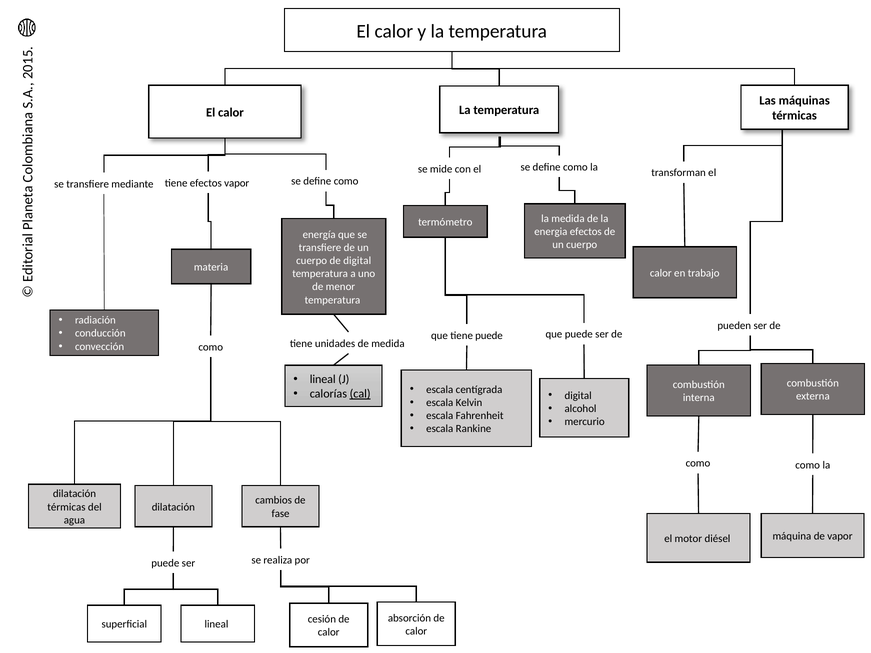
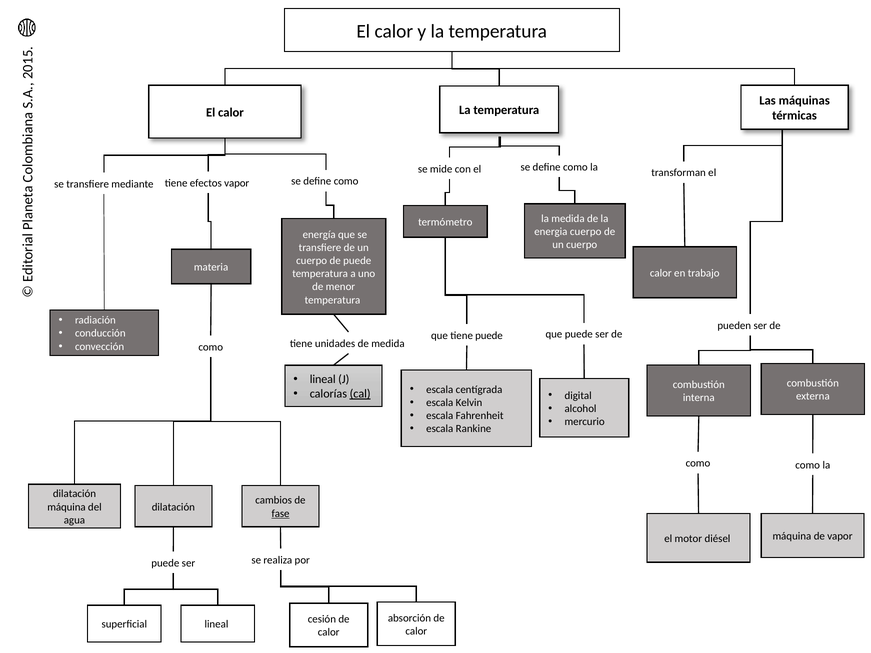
energia efectos: efectos -> cuerpo
de digital: digital -> puede
térmicas at (66, 507): térmicas -> máquina
fase underline: none -> present
